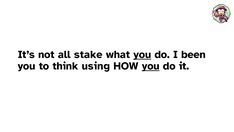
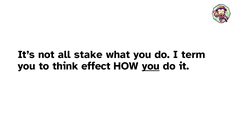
you at (142, 54) underline: present -> none
been: been -> term
using: using -> effect
